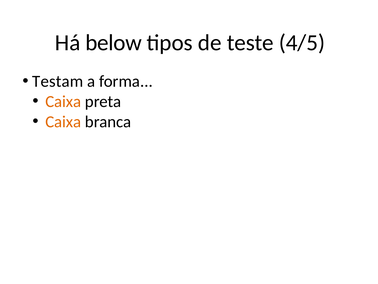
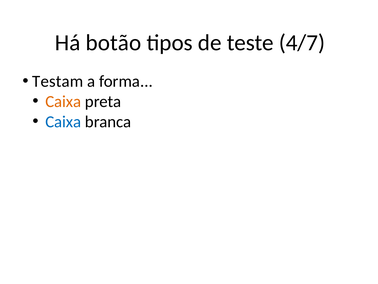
below: below -> botão
4/5: 4/5 -> 4/7
Caixa at (63, 122) colour: orange -> blue
